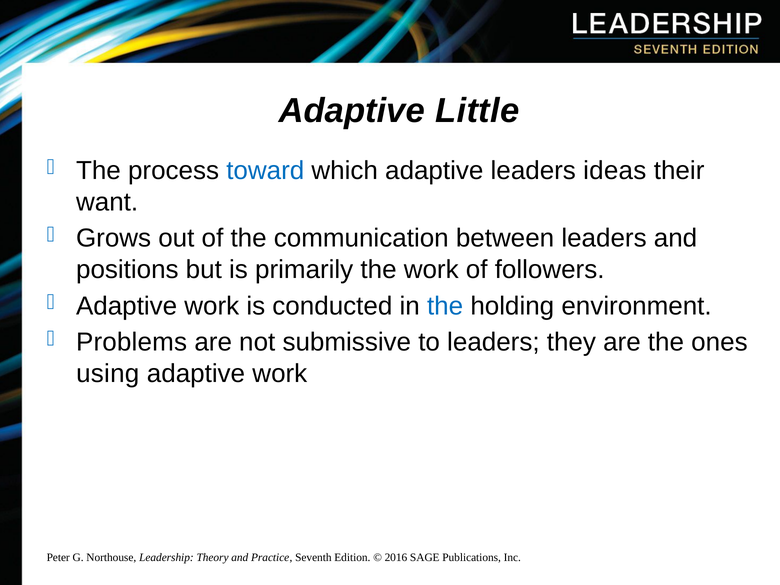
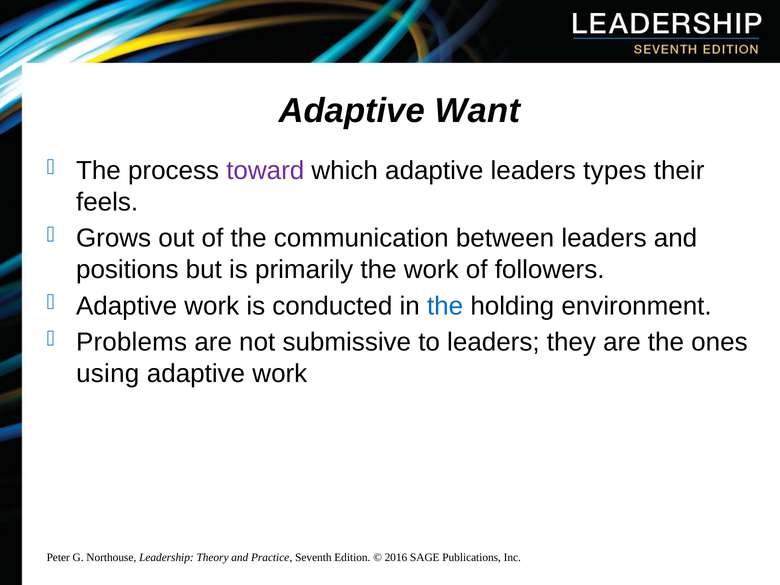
Little: Little -> Want
toward colour: blue -> purple
ideas: ideas -> types
want: want -> feels
